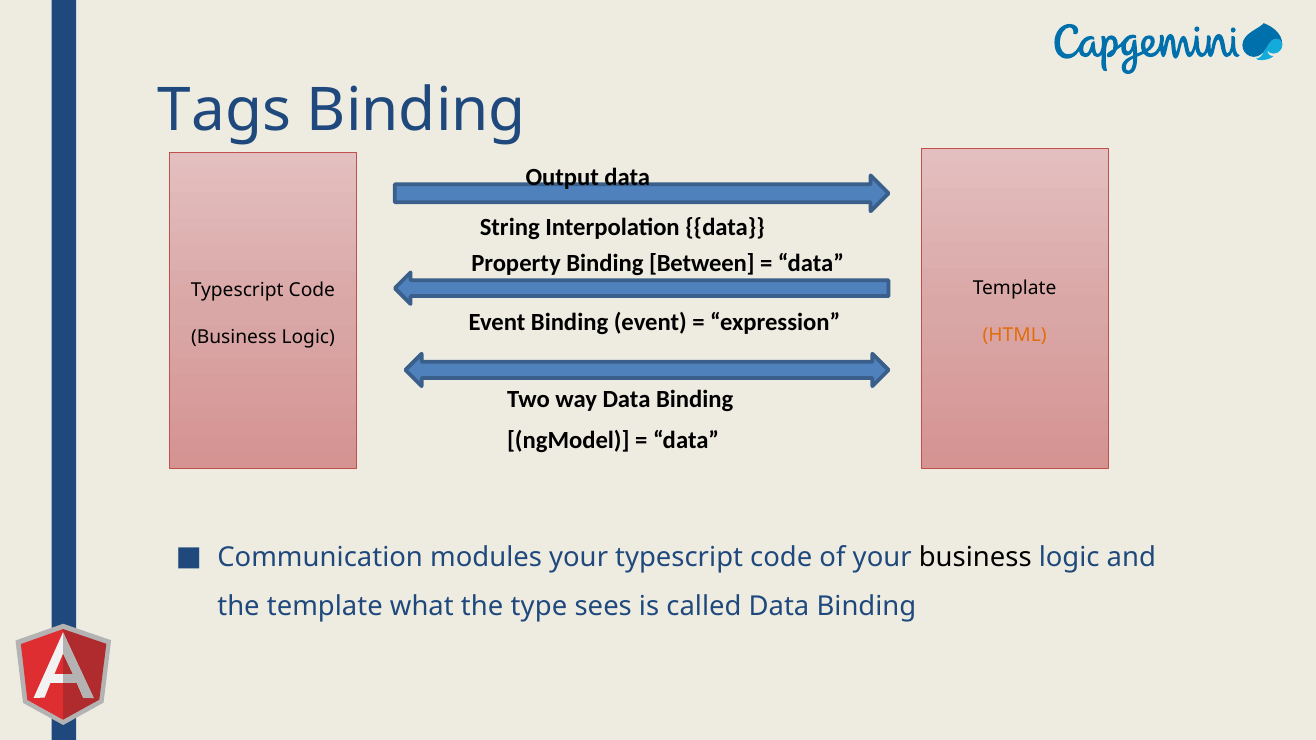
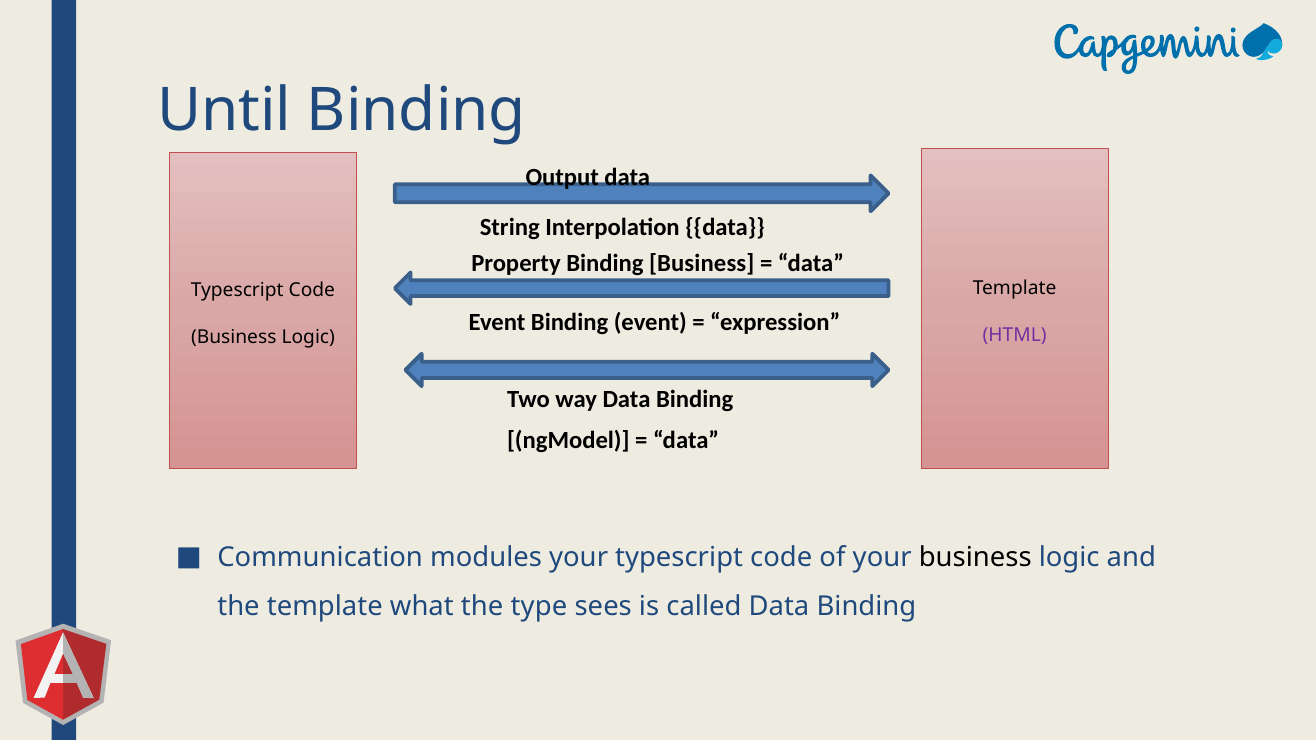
Tags: Tags -> Until
Binding Between: Between -> Business
HTML colour: orange -> purple
